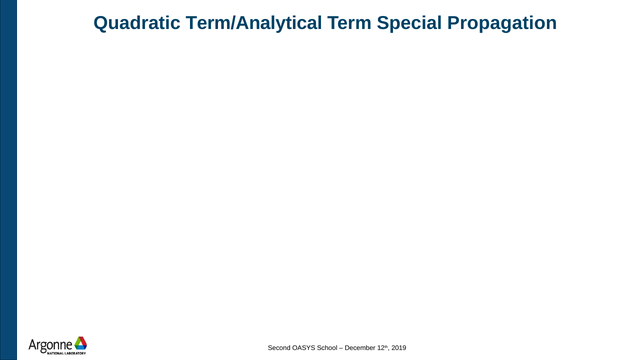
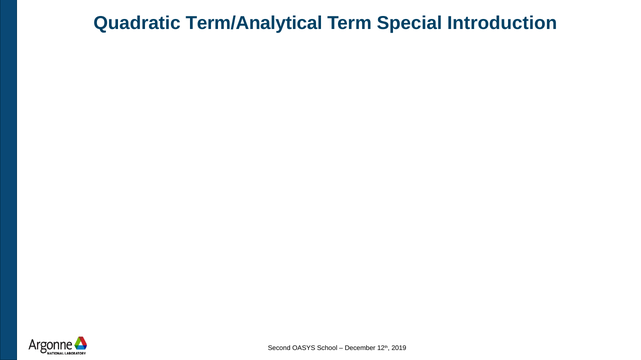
Propagation: Propagation -> Introduction
